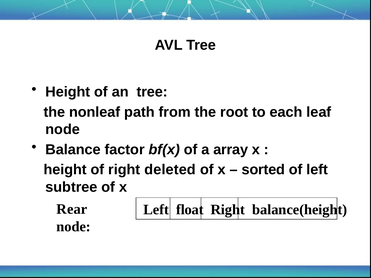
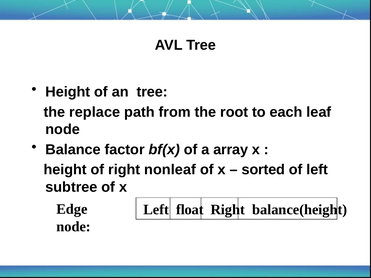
nonleaf: nonleaf -> replace
deleted: deleted -> nonleaf
Rear: Rear -> Edge
